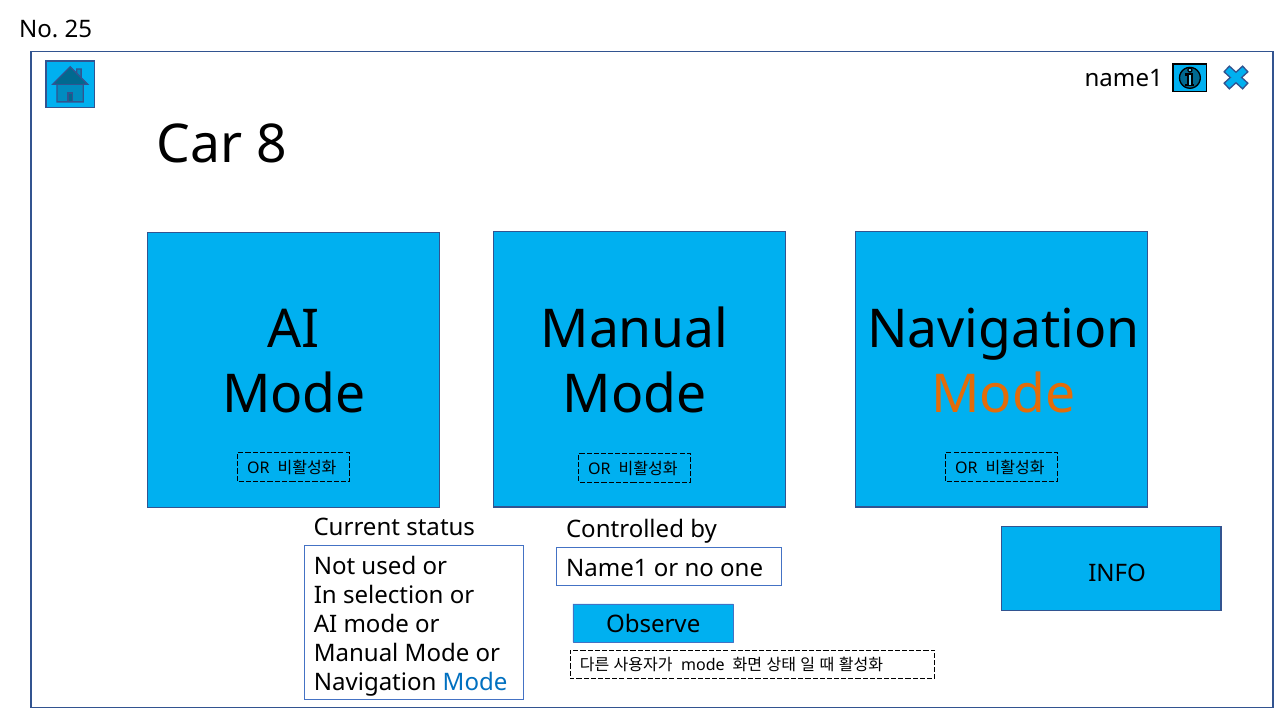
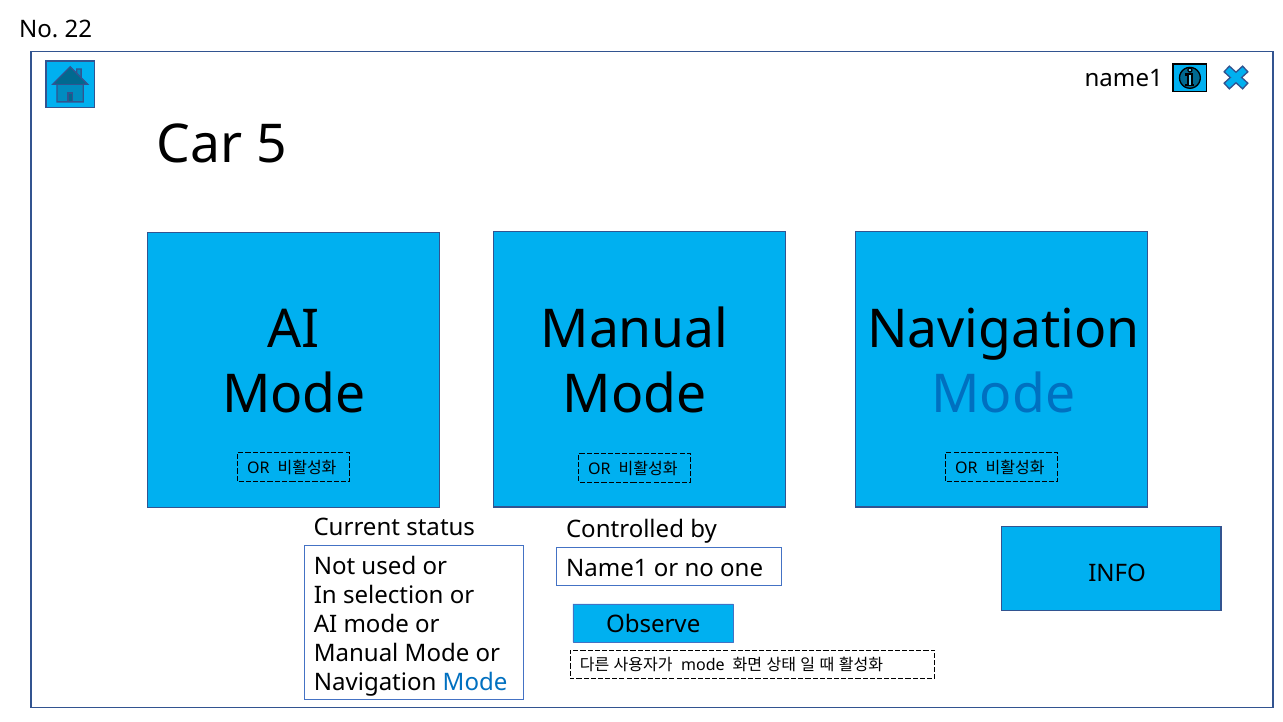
25: 25 -> 22
8: 8 -> 5
Mode at (1003, 394) colour: orange -> blue
